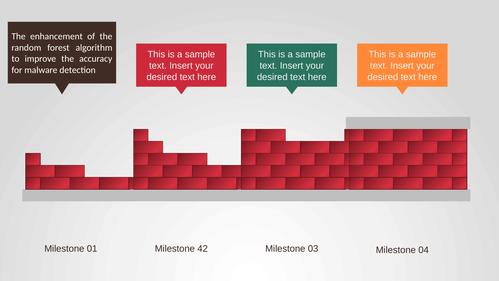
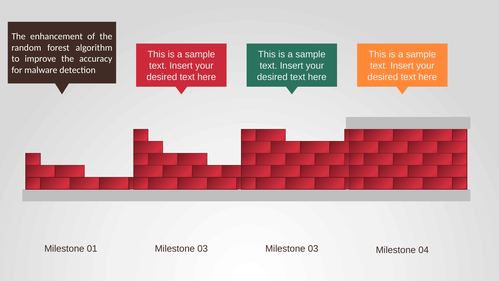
01 Milestone 42: 42 -> 03
